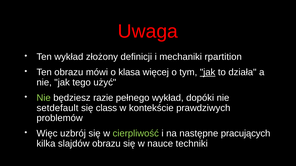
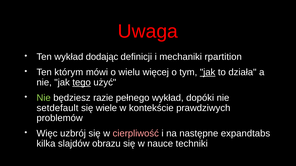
złożony: złożony -> dodając
Ten obrazu: obrazu -> którym
klasa: klasa -> wielu
tego underline: none -> present
class: class -> wiele
cierpliwość colour: light green -> pink
pracujących: pracujących -> expandtabs
